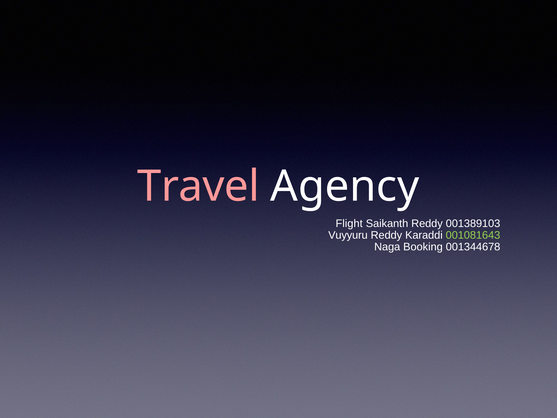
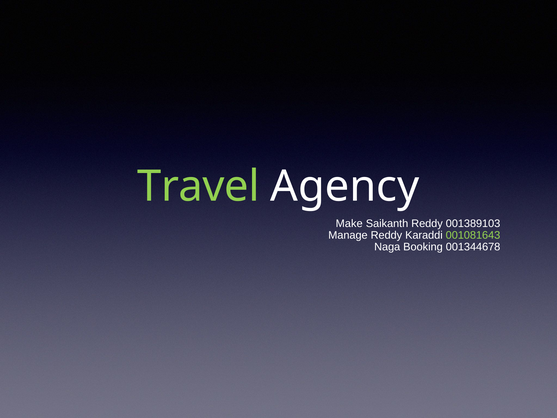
Travel colour: pink -> light green
Flight: Flight -> Make
Vuyyuru: Vuyyuru -> Manage
